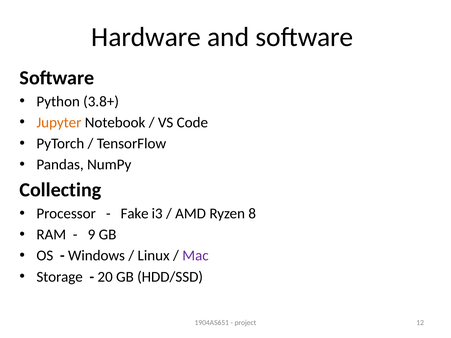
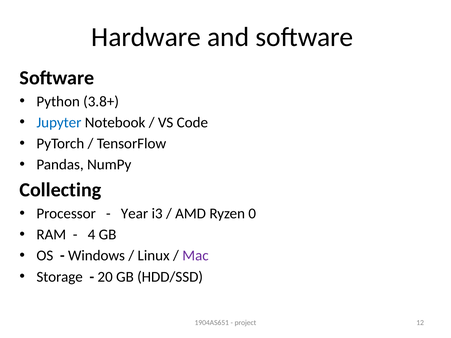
Jupyter colour: orange -> blue
Fake: Fake -> Year
8: 8 -> 0
9: 9 -> 4
